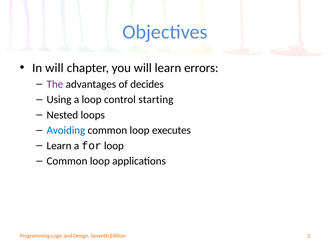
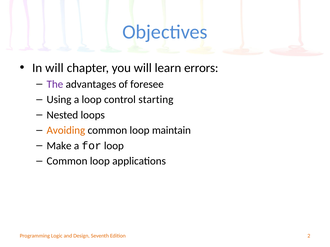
decides: decides -> foresee
Avoiding colour: blue -> orange
executes: executes -> maintain
Learn at (59, 146): Learn -> Make
